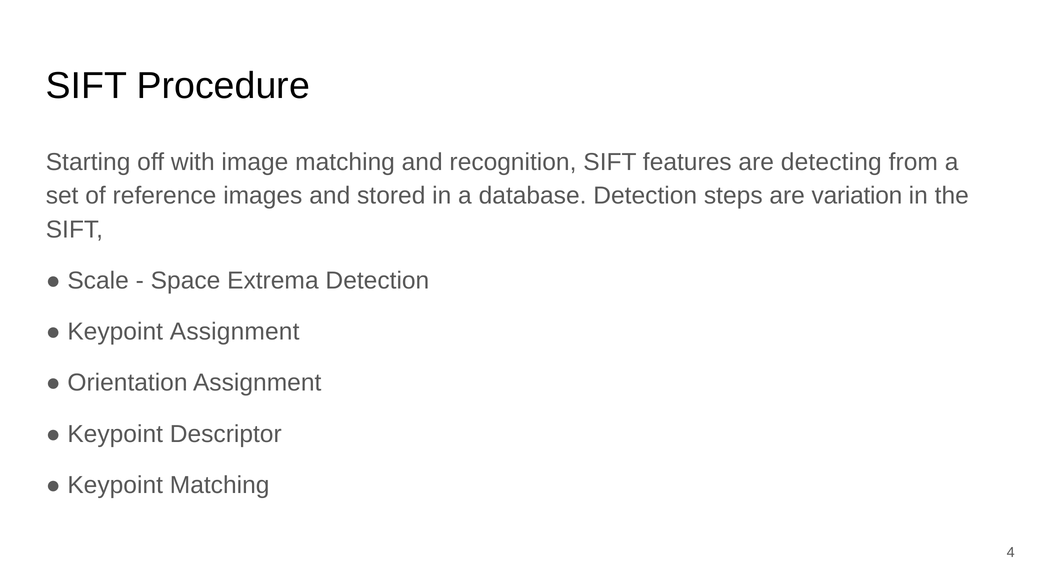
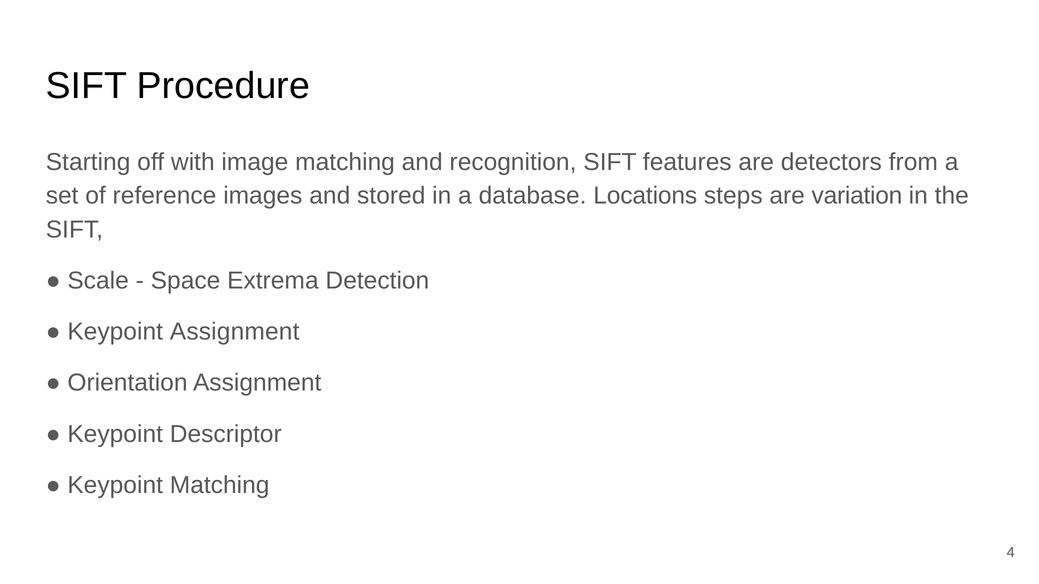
detecting: detecting -> detectors
database Detection: Detection -> Locations
